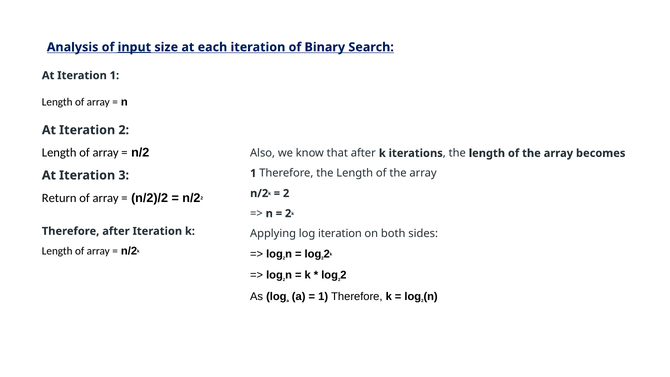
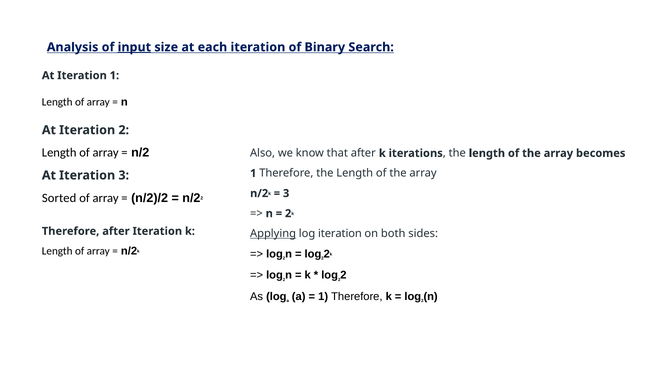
2 at (286, 193): 2 -> 3
Return: Return -> Sorted
Applying underline: none -> present
